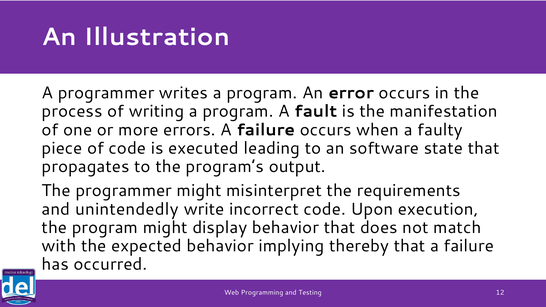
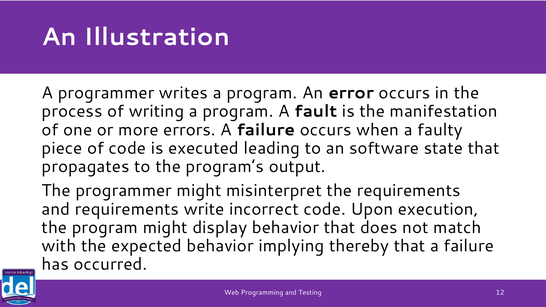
and unintendedly: unintendedly -> requirements
